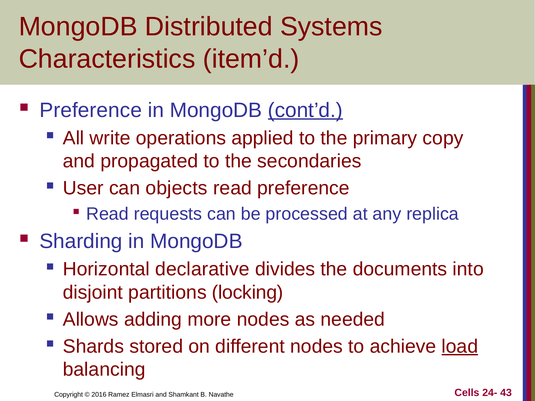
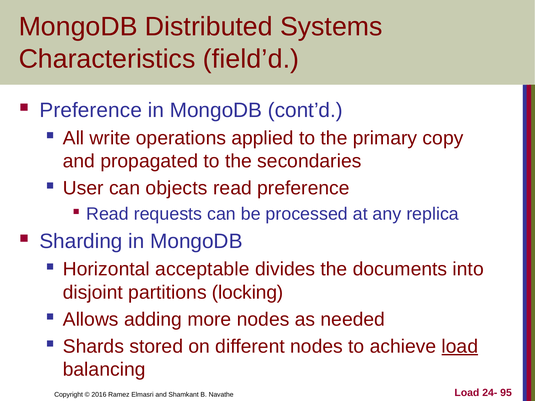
item’d: item’d -> field’d
cont’d underline: present -> none
declarative: declarative -> acceptable
Cells at (467, 393): Cells -> Load
43: 43 -> 95
